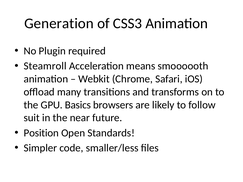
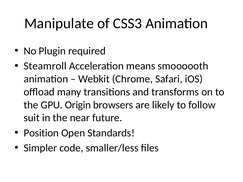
Generation: Generation -> Manipulate
Basics: Basics -> Origin
